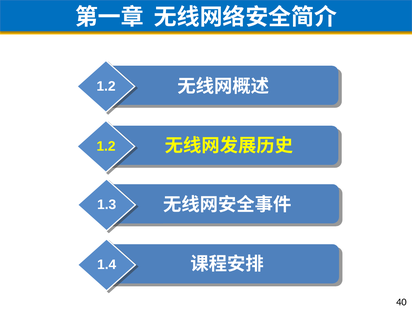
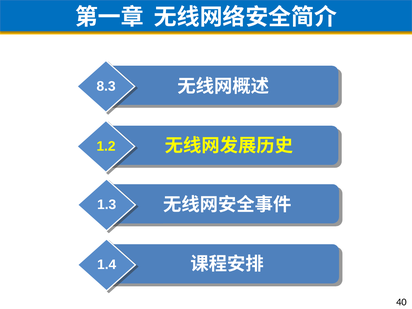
1.2 at (106, 86): 1.2 -> 8.3
